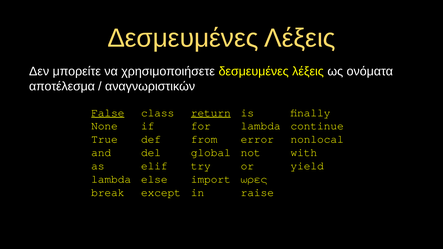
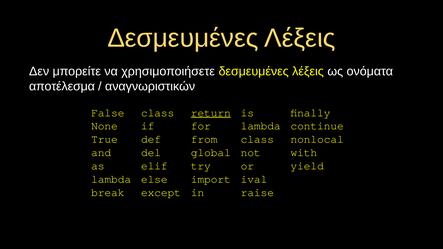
False underline: present -> none
from error: error -> class
ώρες: ώρες -> ival
